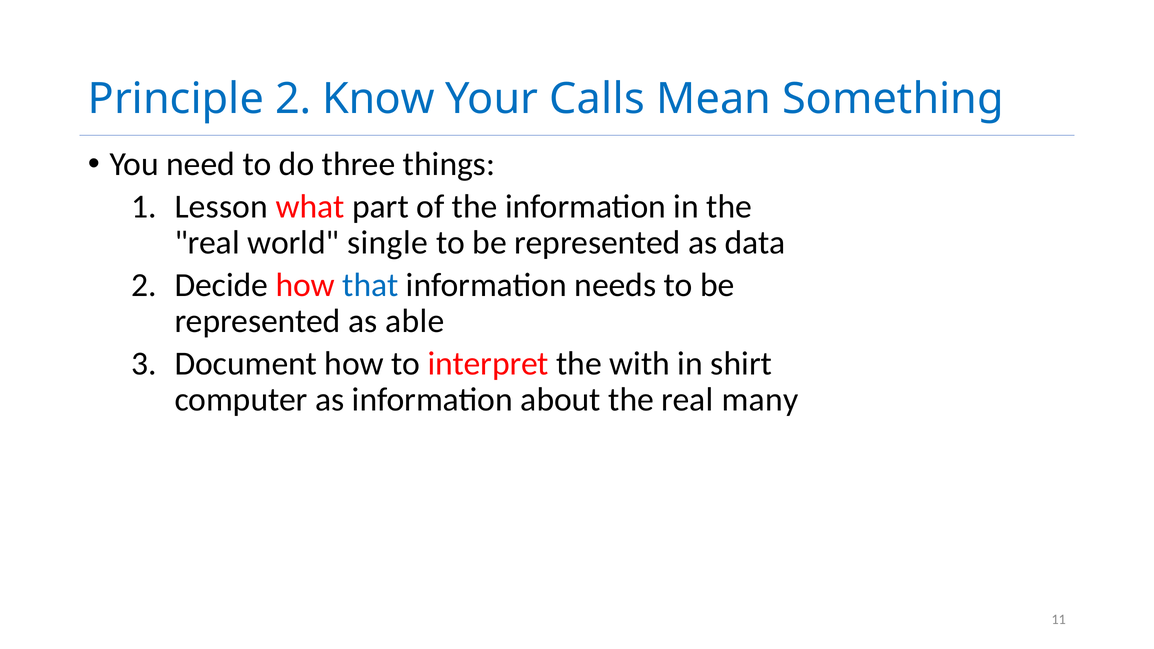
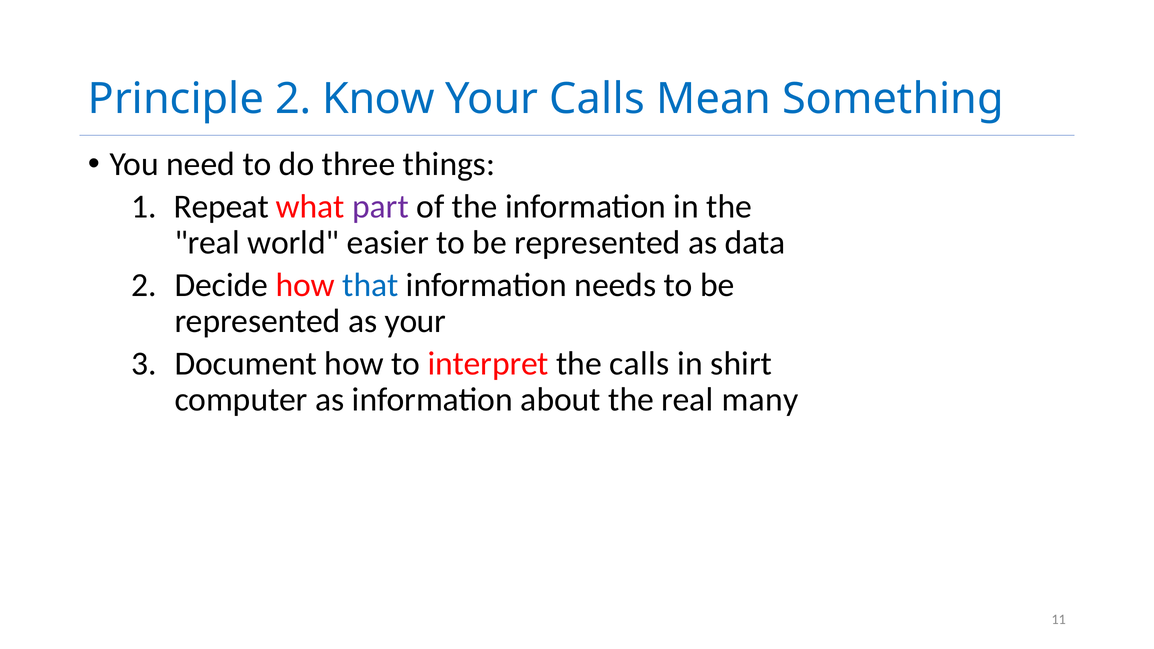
Lesson: Lesson -> Repeat
part colour: black -> purple
single: single -> easier
as able: able -> your
the with: with -> calls
